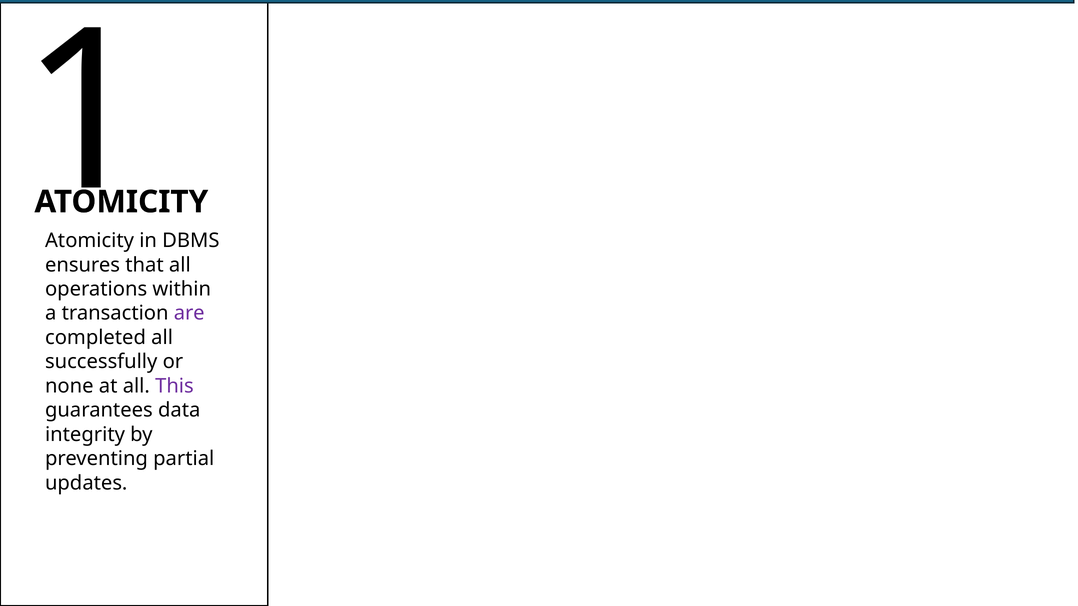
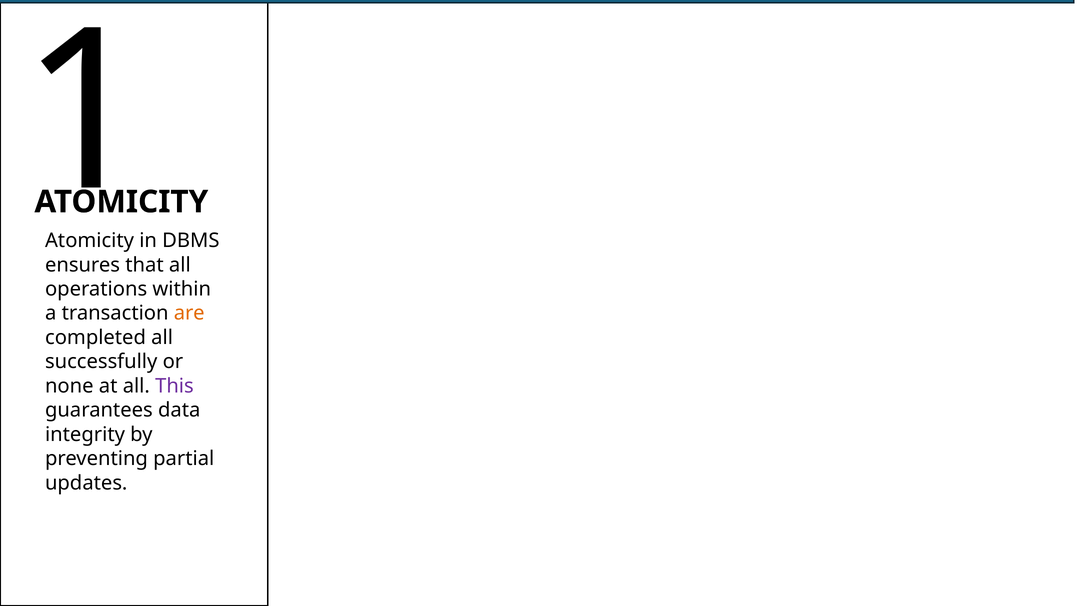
are at (189, 314) colour: purple -> orange
